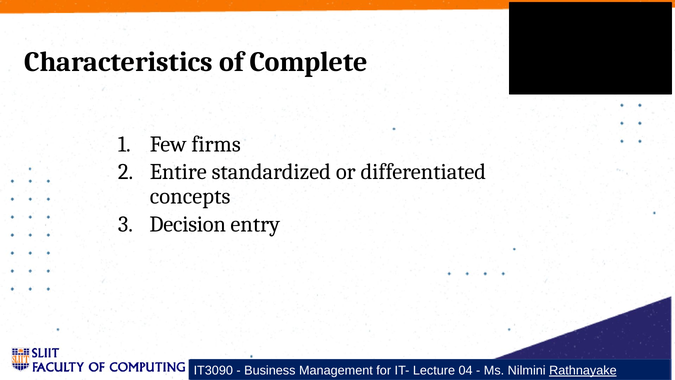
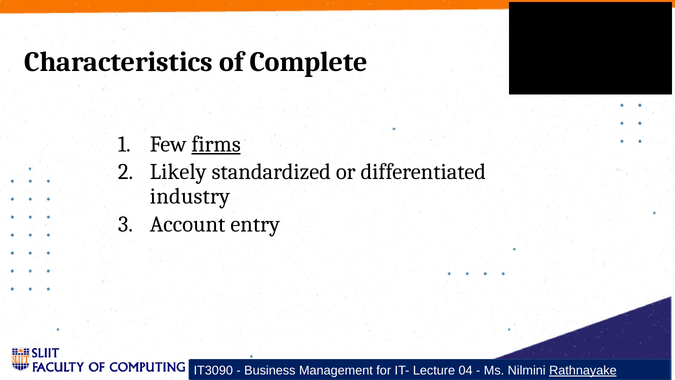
firms underline: none -> present
Entire: Entire -> Likely
concepts: concepts -> industry
Decision: Decision -> Account
